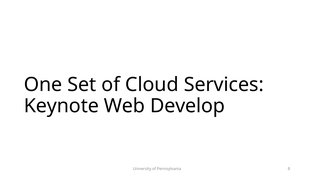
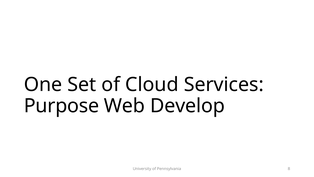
Keynote: Keynote -> Purpose
